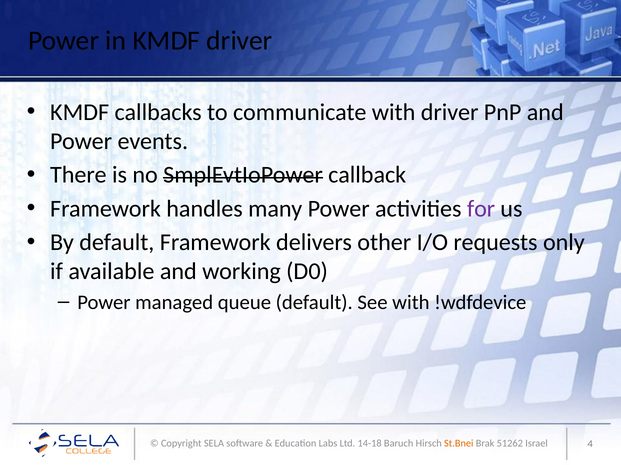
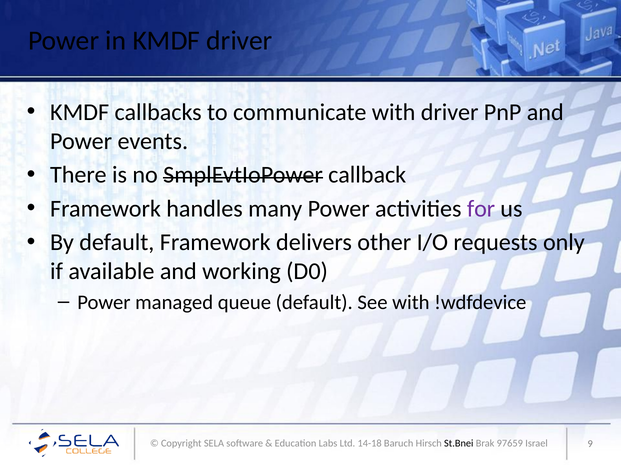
St.Bnei colour: orange -> black
51262: 51262 -> 97659
4: 4 -> 9
